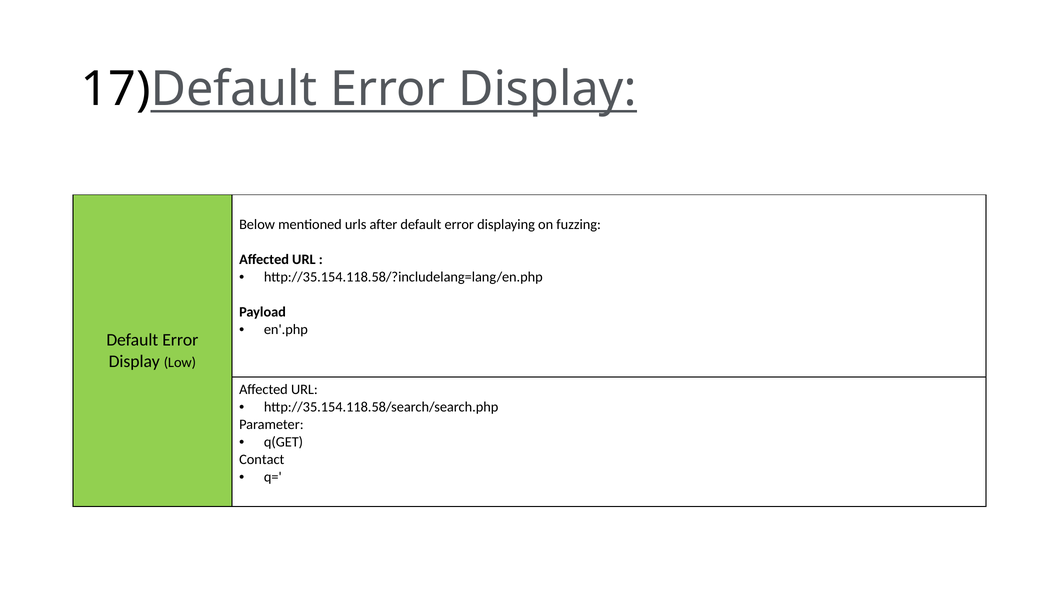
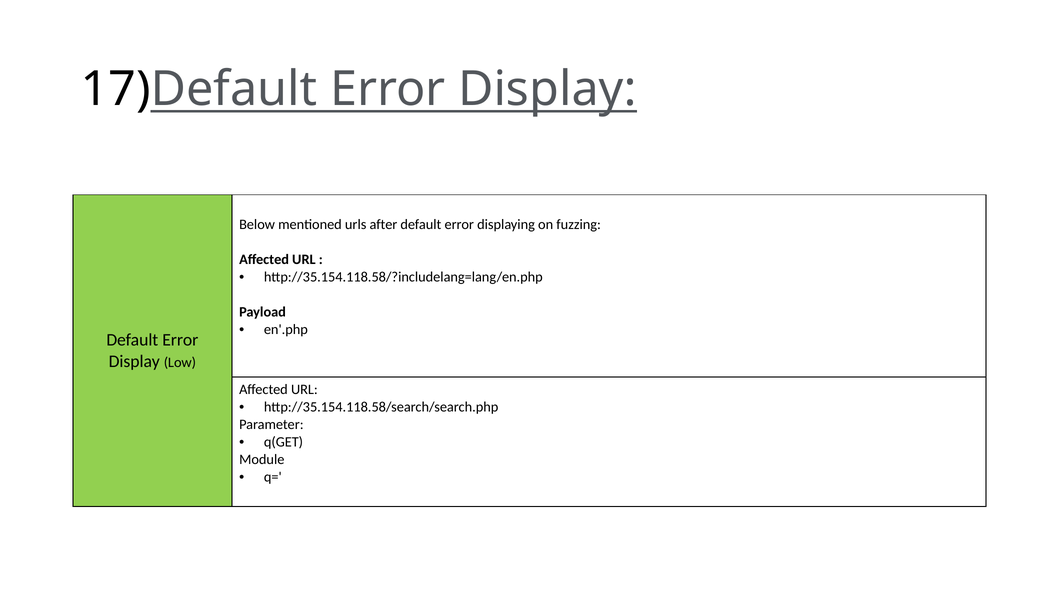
Contact: Contact -> Module
